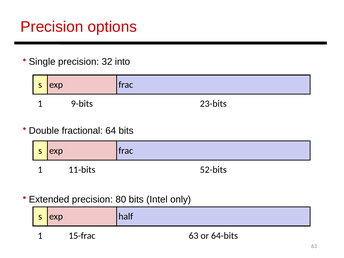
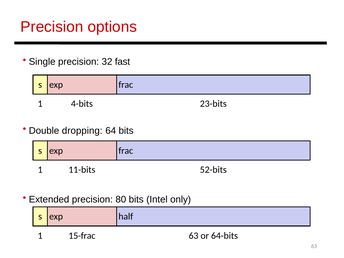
into: into -> fast
9-bits: 9-bits -> 4-bits
fractional: fractional -> dropping
